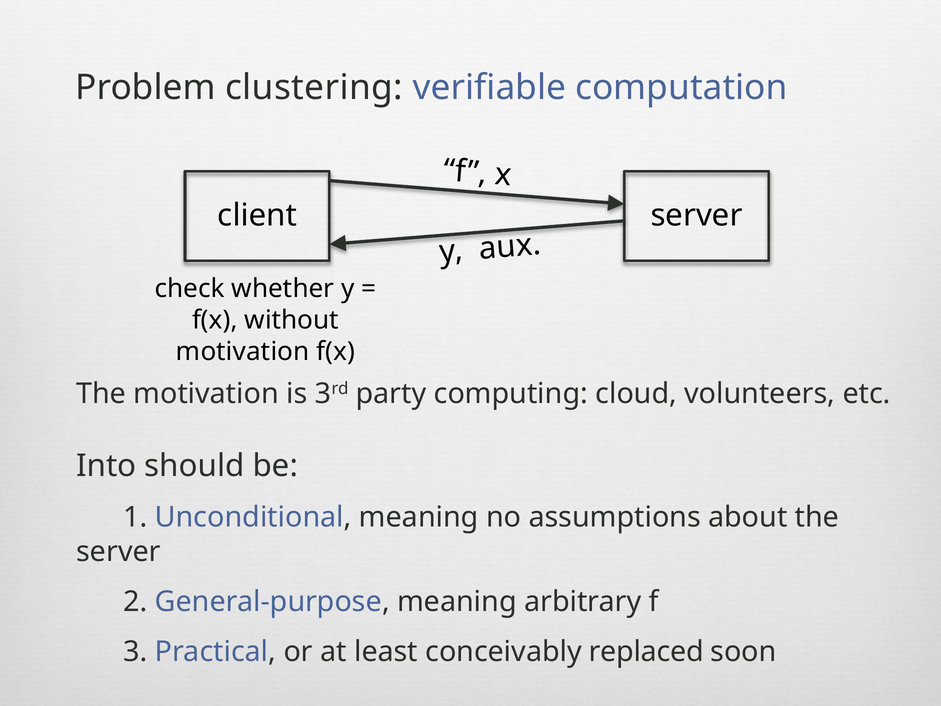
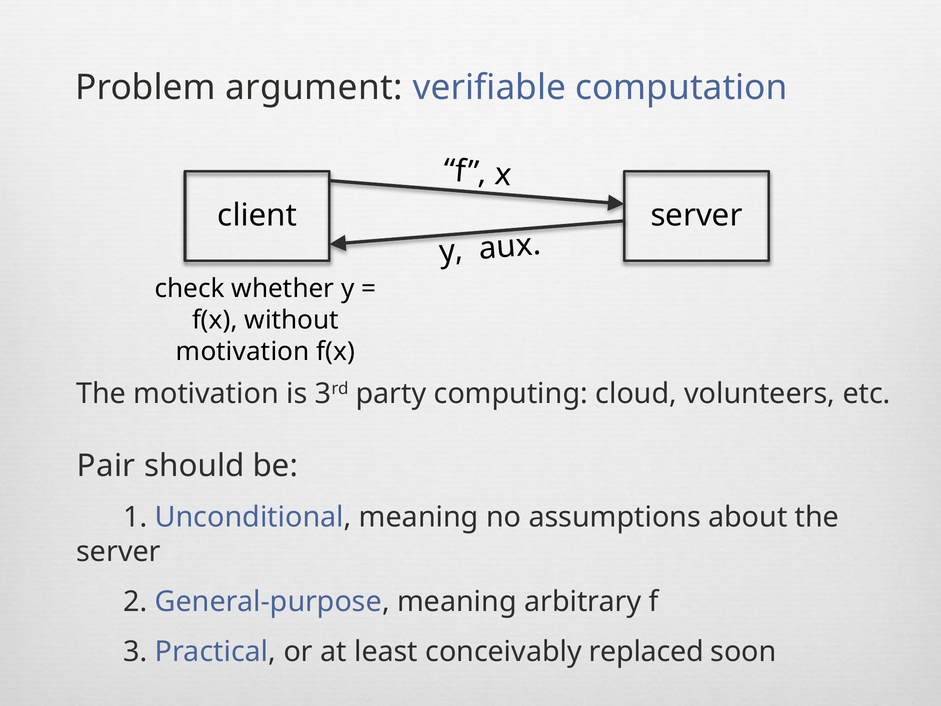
clustering: clustering -> argument
Into: Into -> Pair
